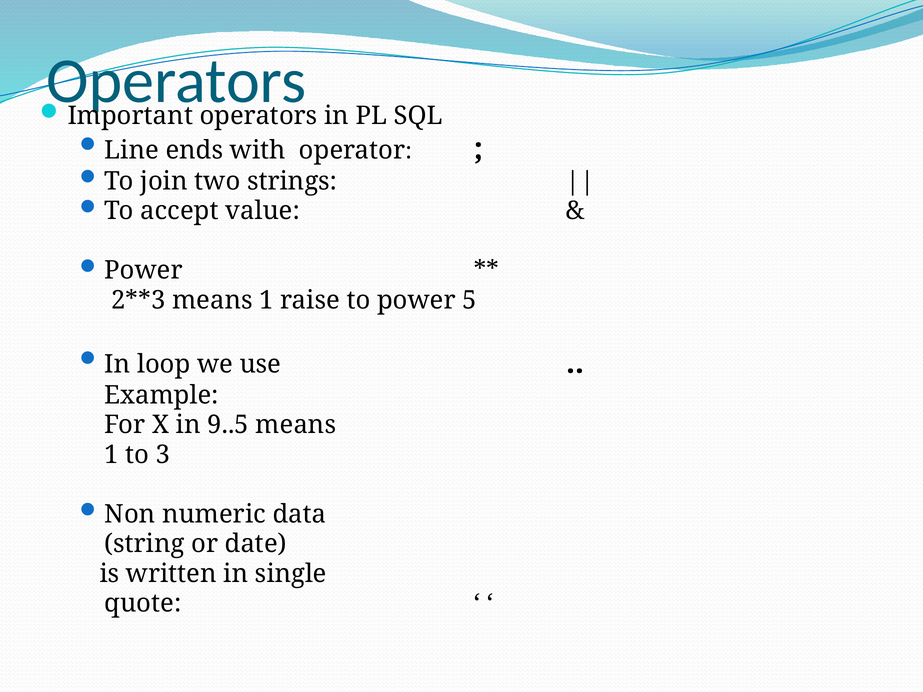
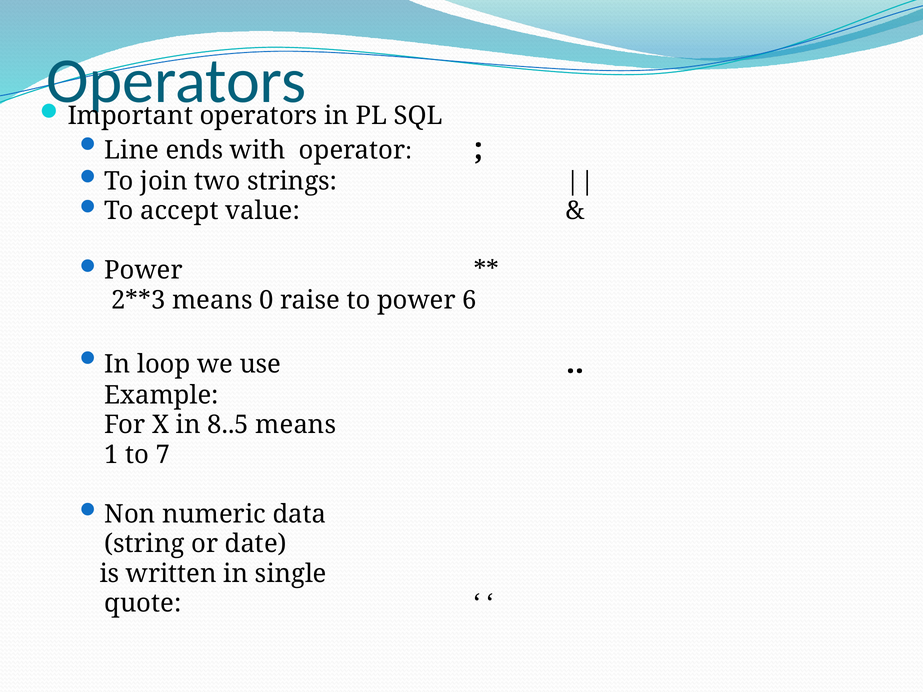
1 at (267, 300): 1 -> 0
5: 5 -> 6
9..5: 9..5 -> 8..5
3: 3 -> 7
